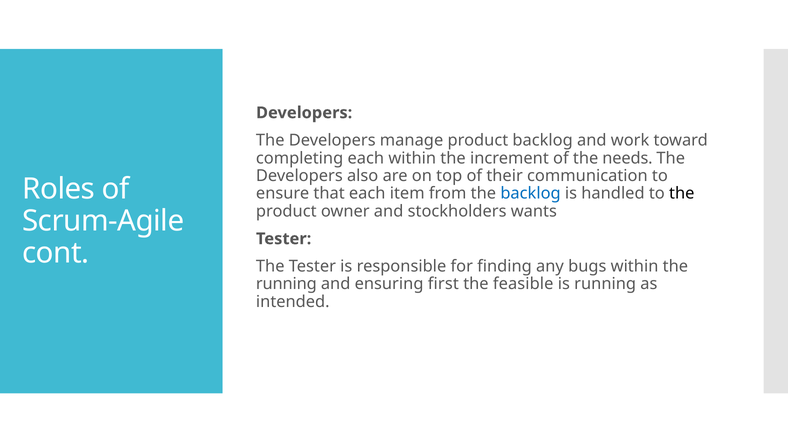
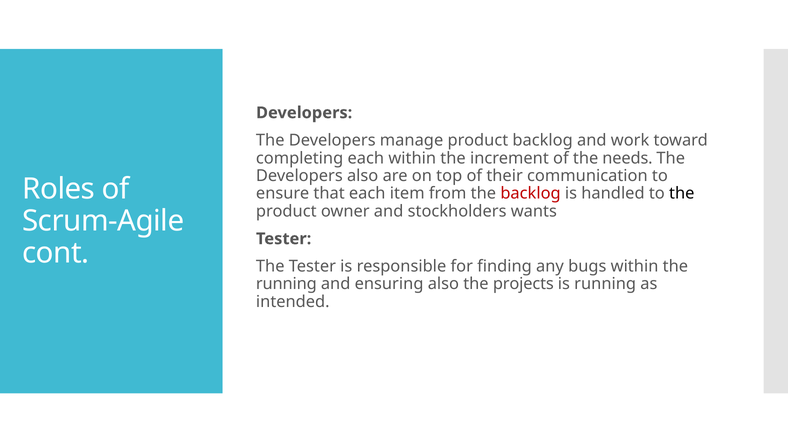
backlog at (531, 194) colour: blue -> red
ensuring first: first -> also
feasible: feasible -> projects
